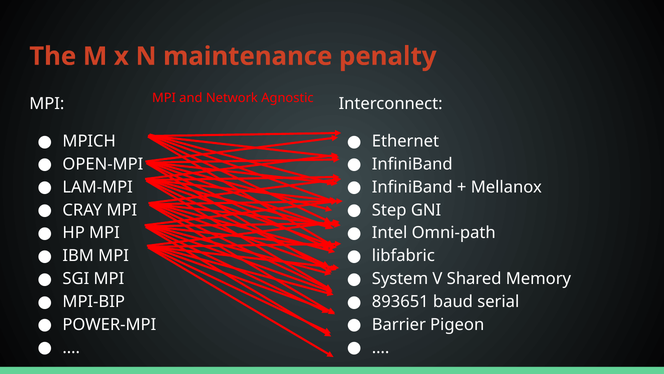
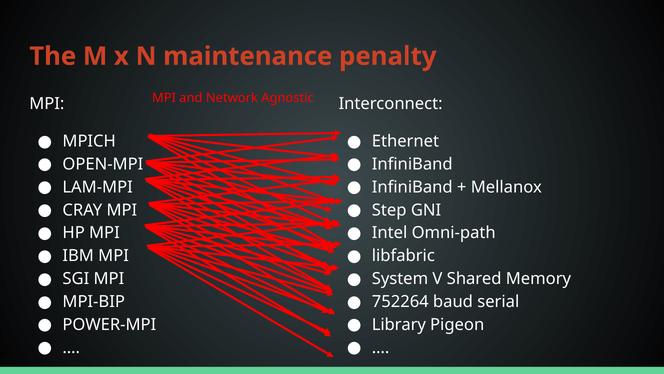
893651: 893651 -> 752264
Barrier: Barrier -> Library
